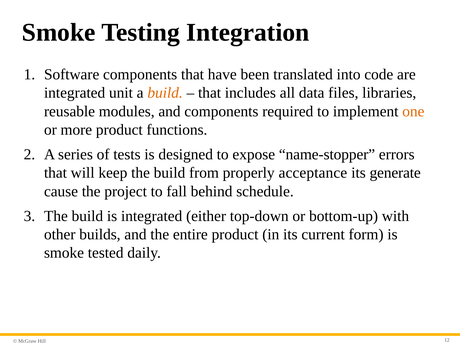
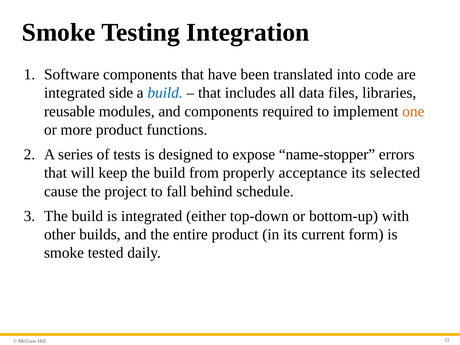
unit: unit -> side
build at (165, 93) colour: orange -> blue
generate: generate -> selected
